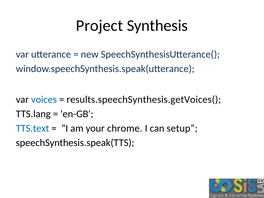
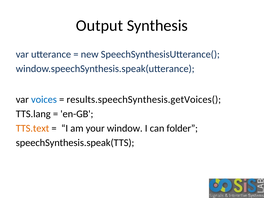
Project: Project -> Output
TTS.text colour: blue -> orange
chrome: chrome -> window
setup: setup -> folder
